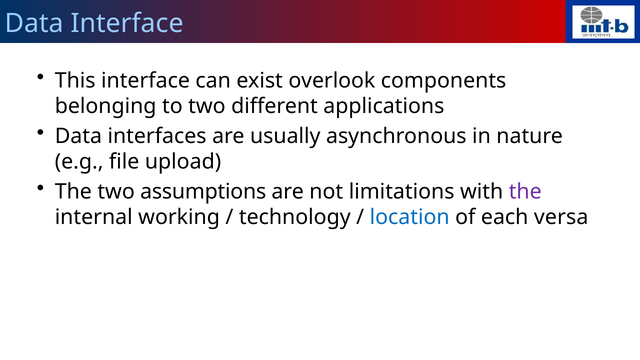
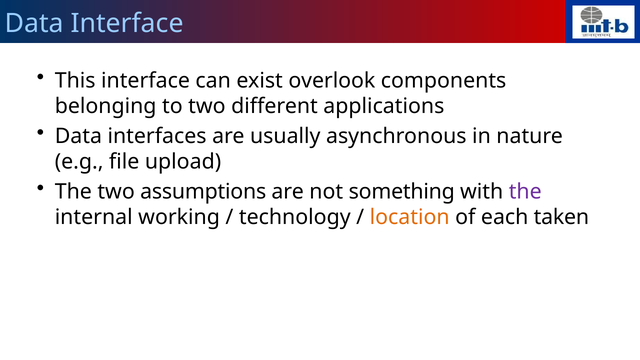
limitations: limitations -> something
location colour: blue -> orange
versa: versa -> taken
